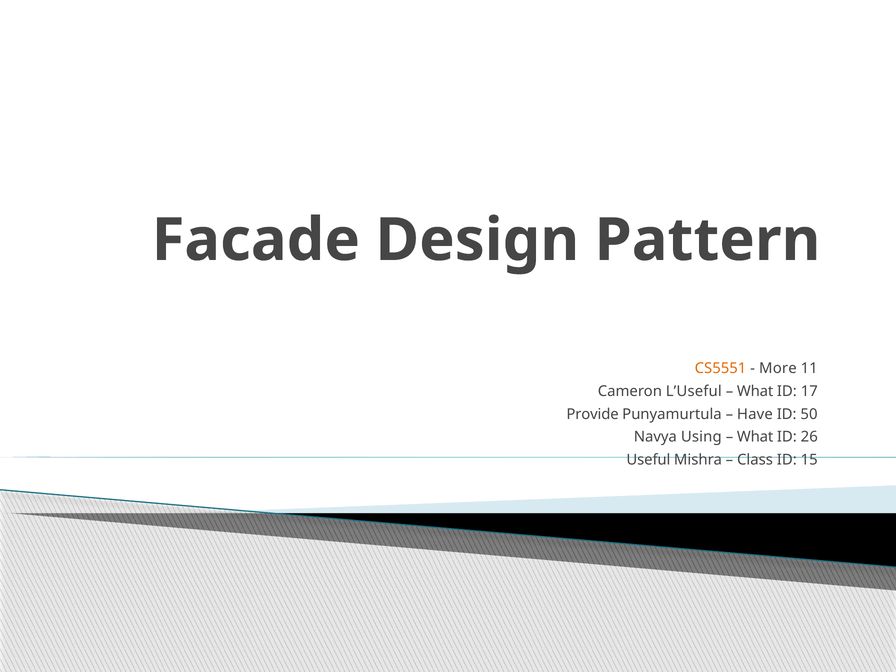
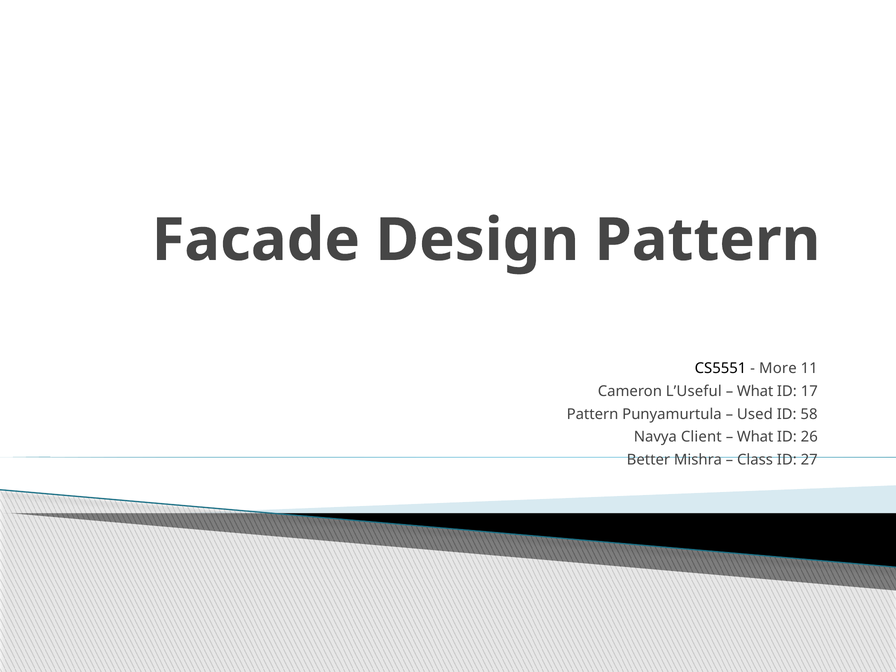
CS5551 colour: orange -> black
Provide at (593, 414): Provide -> Pattern
Have: Have -> Used
50: 50 -> 58
Using: Using -> Client
Useful: Useful -> Better
15: 15 -> 27
